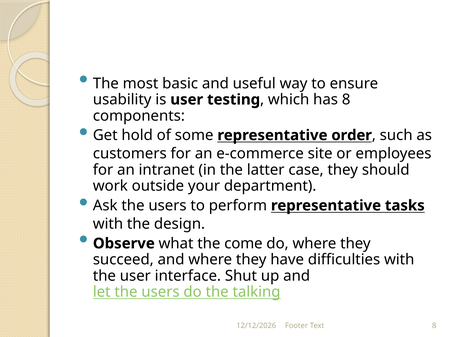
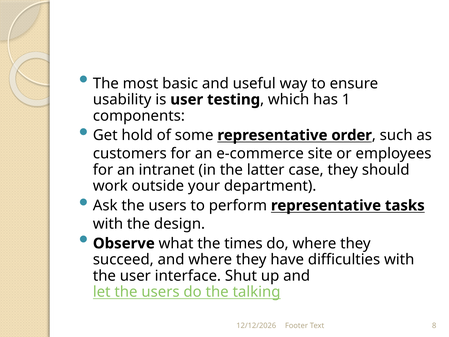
has 8: 8 -> 1
come: come -> times
